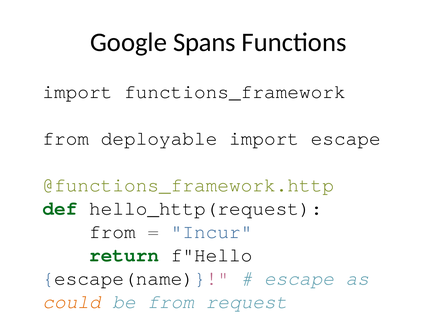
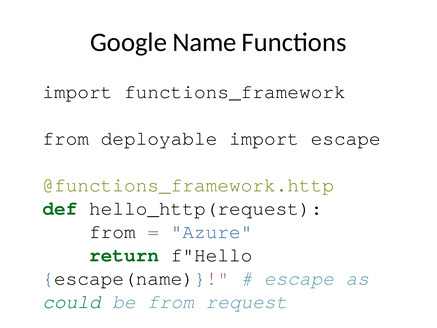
Spans: Spans -> Name
Incur: Incur -> Azure
could colour: orange -> green
